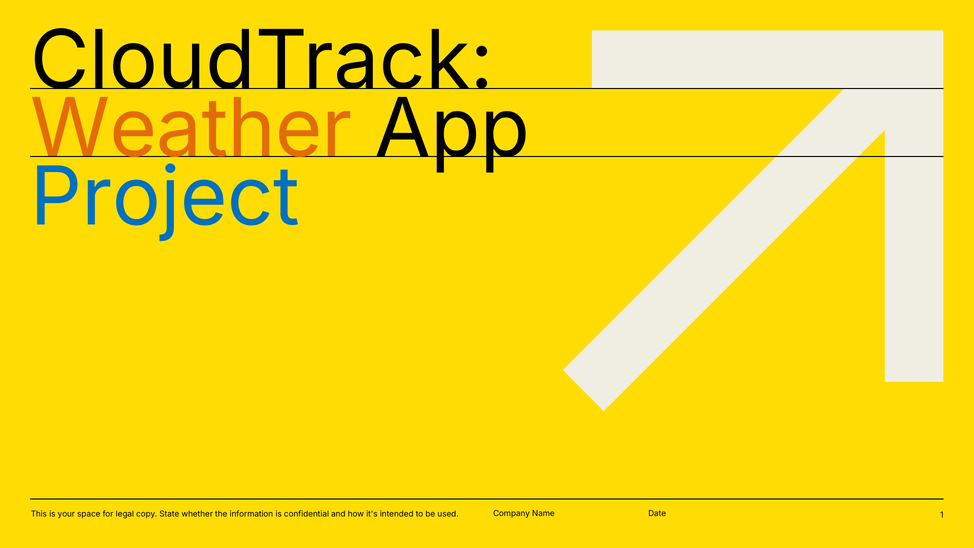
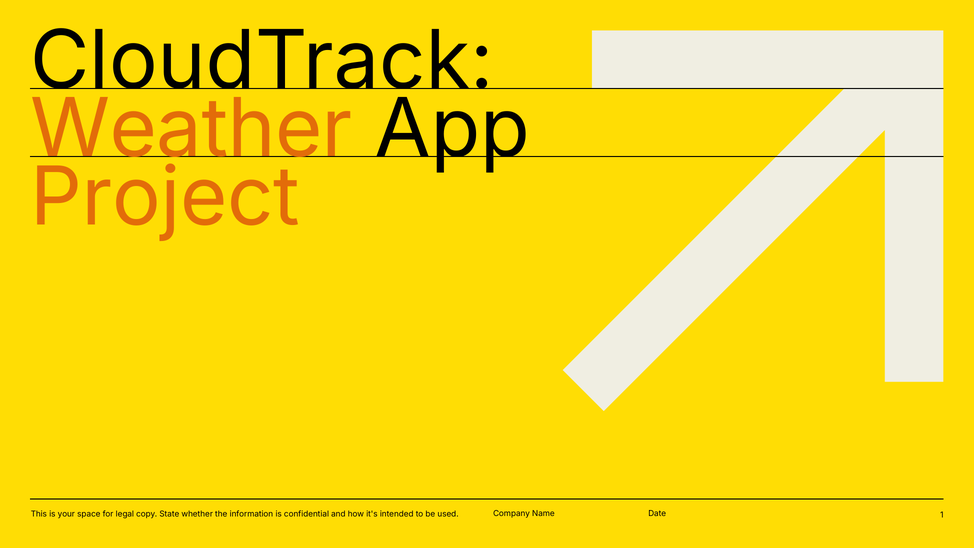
Project colour: blue -> orange
